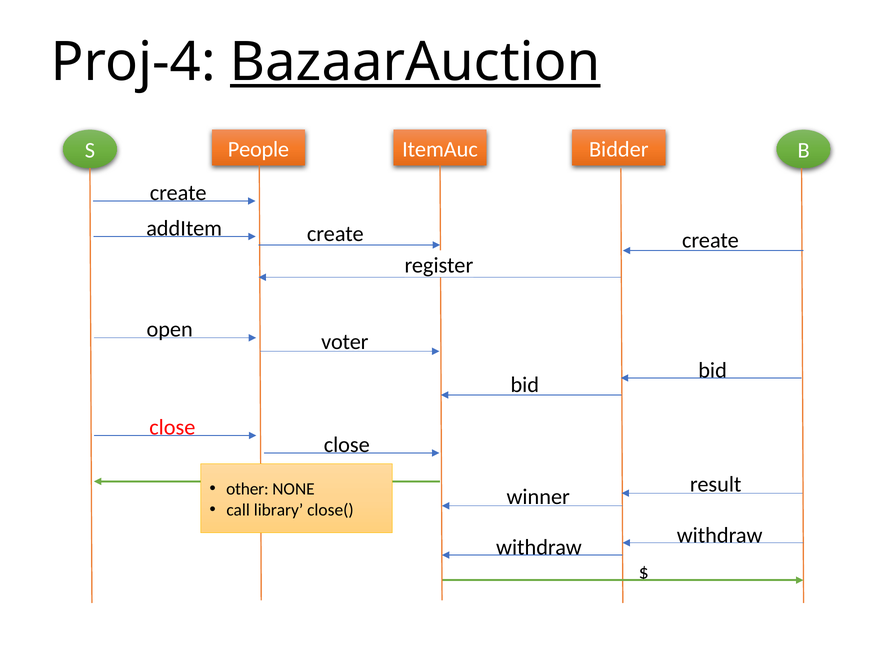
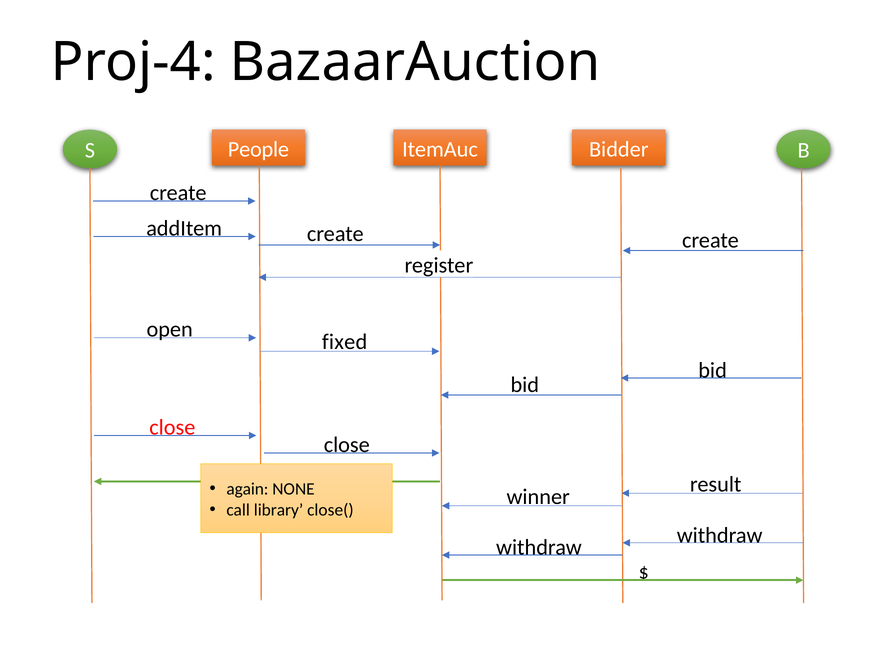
BazaarAuction underline: present -> none
voter: voter -> fixed
other: other -> again
